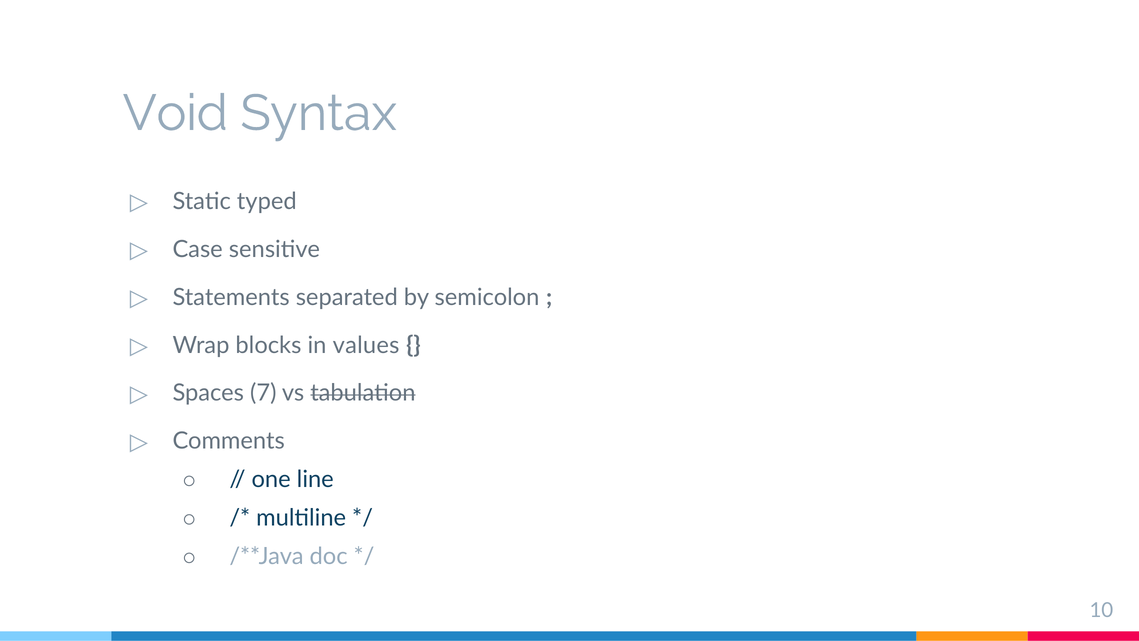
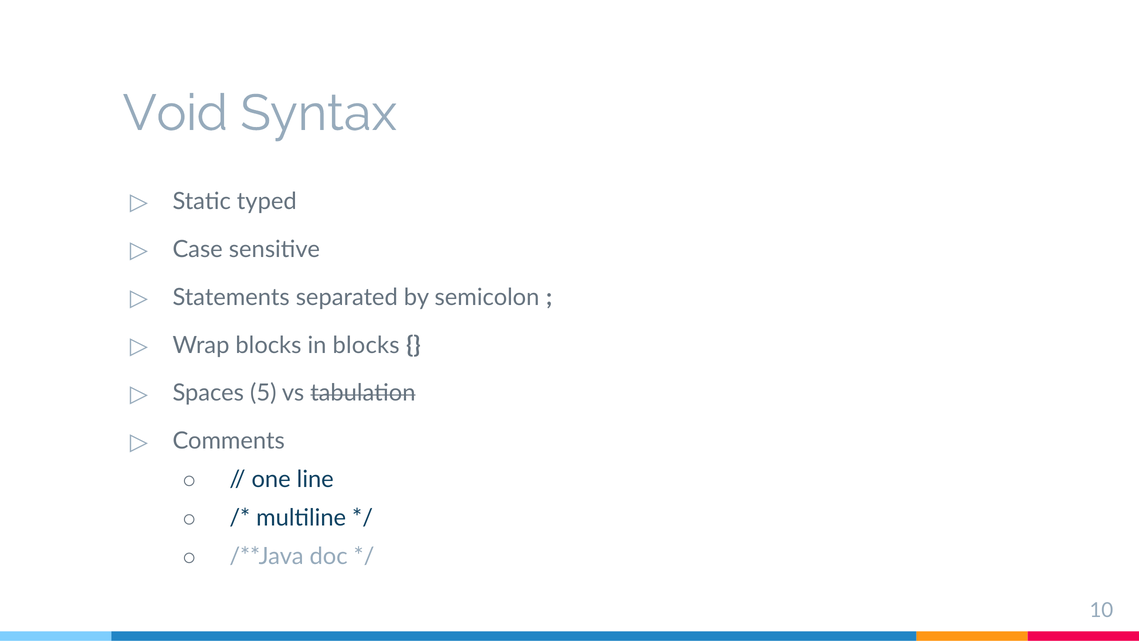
in values: values -> blocks
7: 7 -> 5
